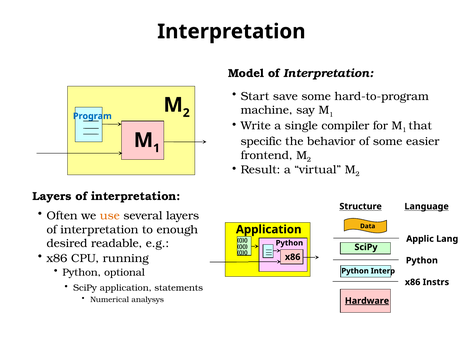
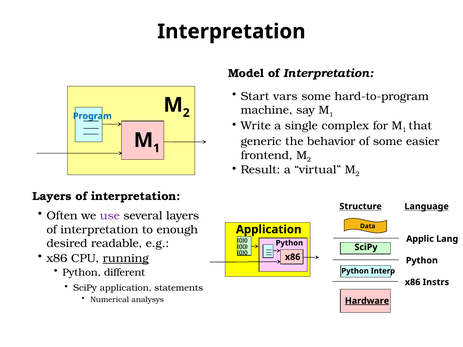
save: save -> vars
compiler: compiler -> complex
specific: specific -> generic
use colour: orange -> purple
running underline: none -> present
optional: optional -> different
